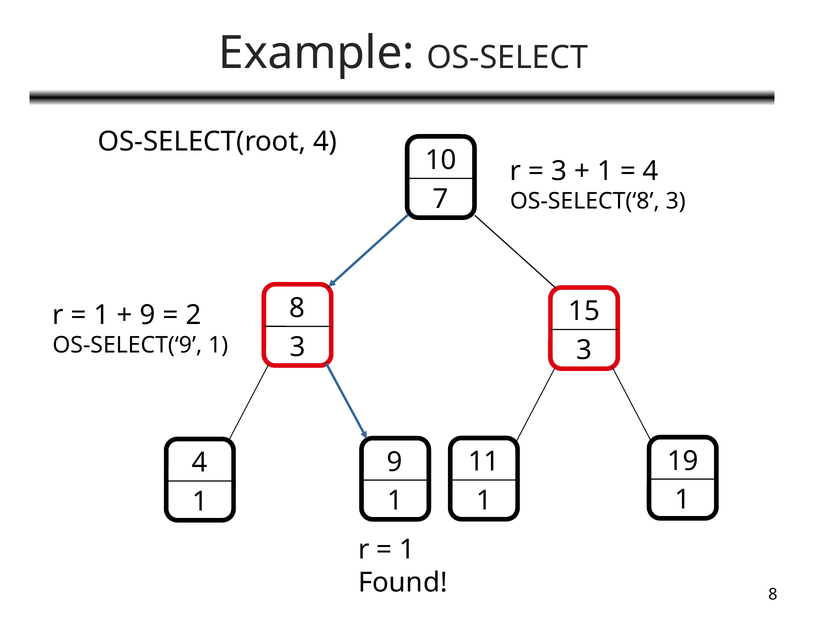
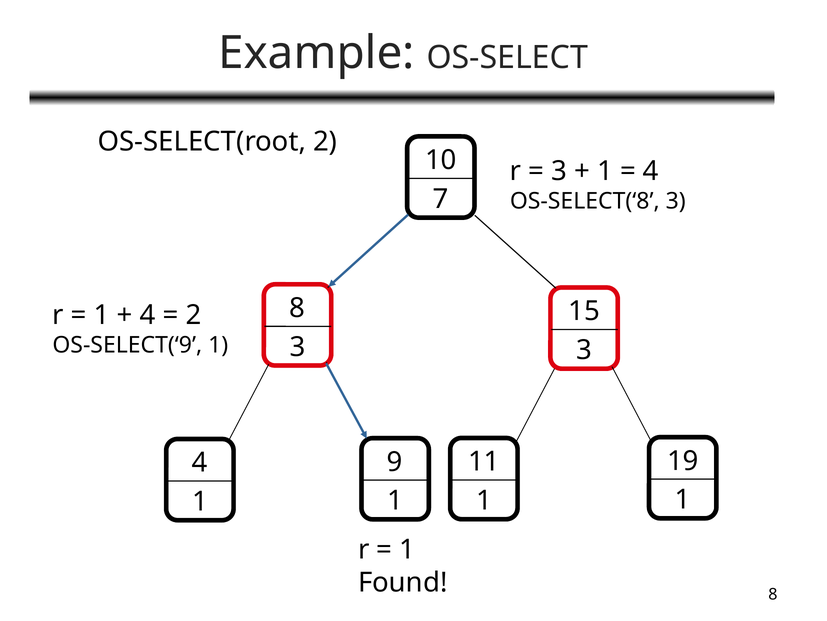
OS-SELECT(root 4: 4 -> 2
9 at (148, 315): 9 -> 4
